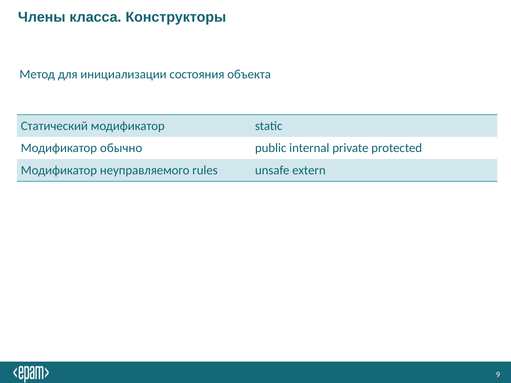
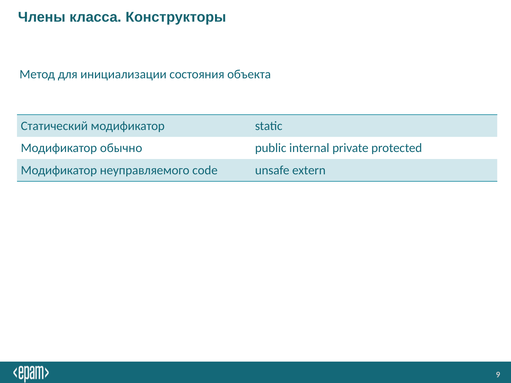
rules: rules -> code
